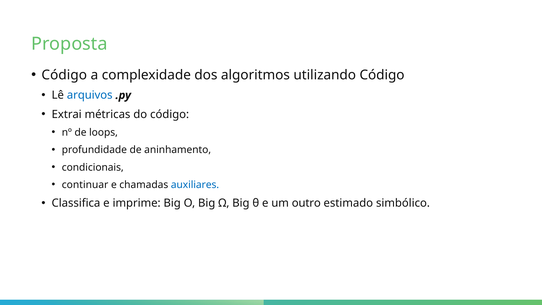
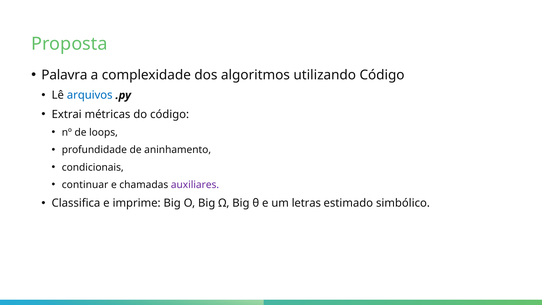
Código at (64, 75): Código -> Palavra
auxiliares colour: blue -> purple
outro: outro -> letras
